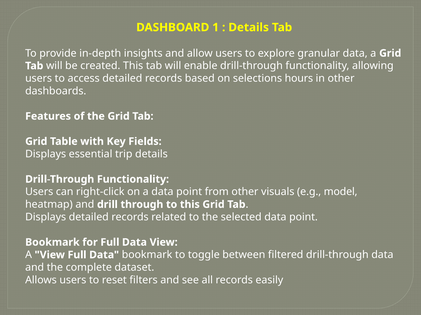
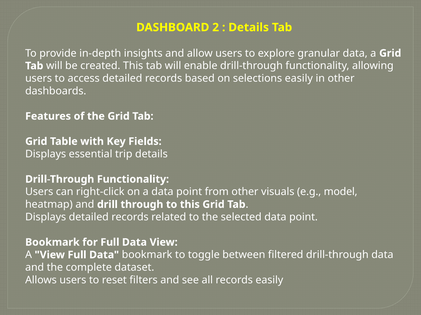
1: 1 -> 2
selections hours: hours -> easily
